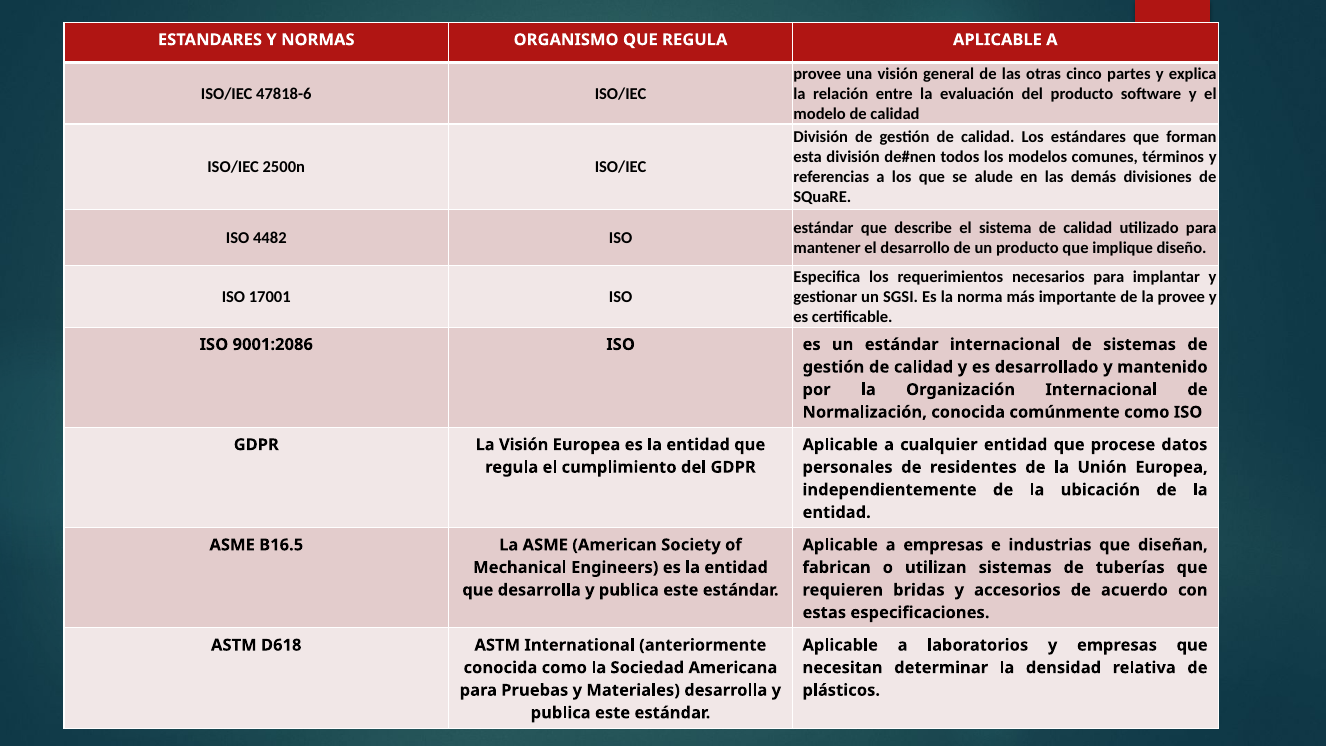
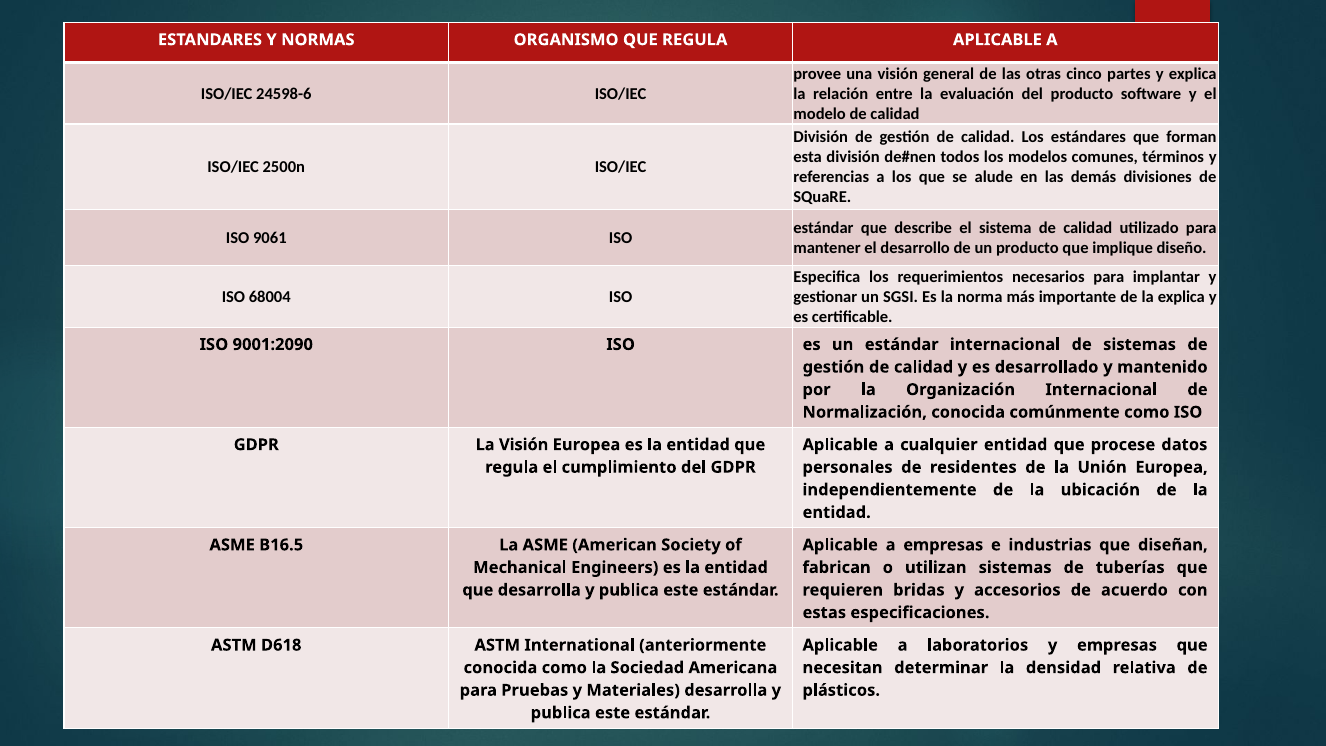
47818-6: 47818-6 -> 24598-6
4482: 4482 -> 9061
17001: 17001 -> 68004
la provee: provee -> explica
9001:2086: 9001:2086 -> 9001:2090
